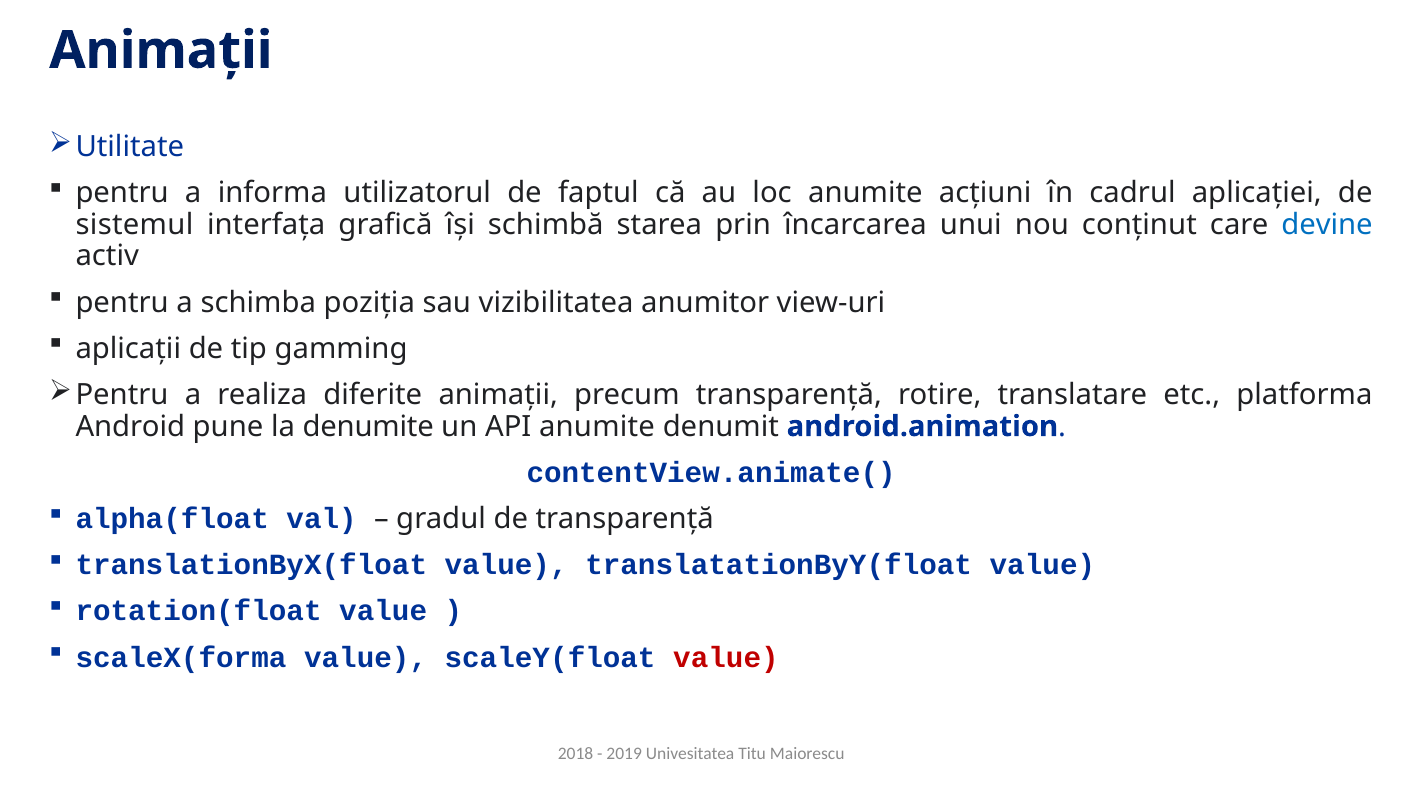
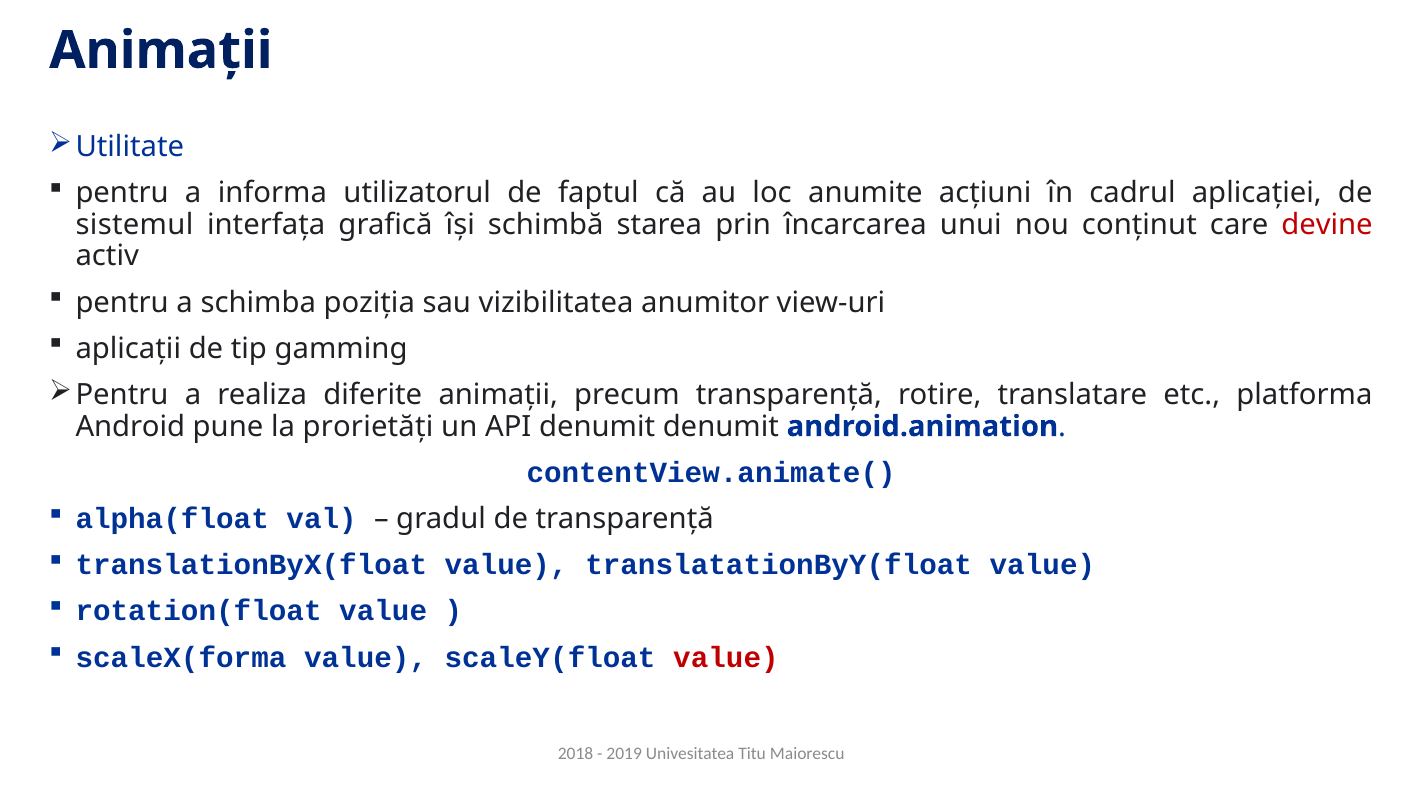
devine colour: blue -> red
denumite: denumite -> prorietăți
API anumite: anumite -> denumit
